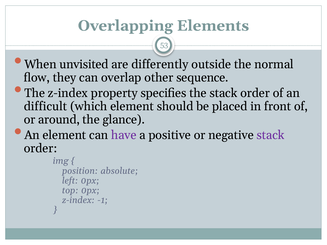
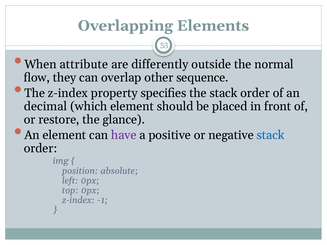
unvisited: unvisited -> attribute
difficult: difficult -> decimal
around: around -> restore
stack at (271, 135) colour: purple -> blue
